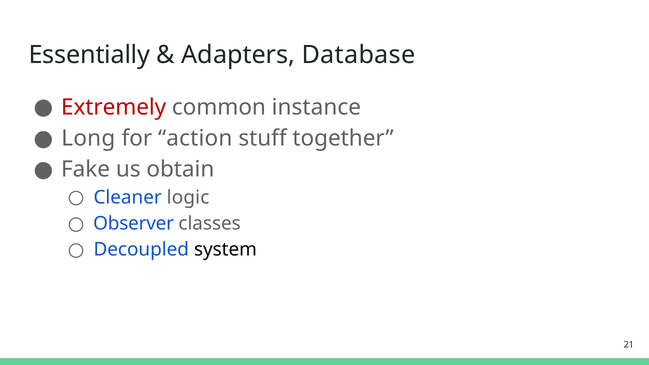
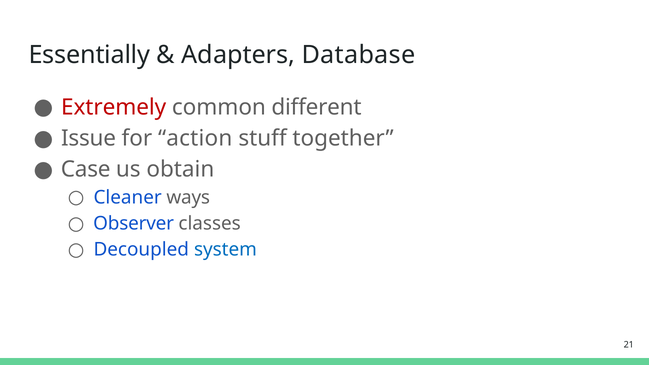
instance: instance -> different
Long: Long -> Issue
Fake: Fake -> Case
logic: logic -> ways
system colour: black -> blue
